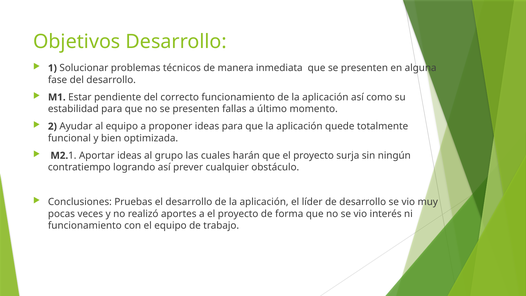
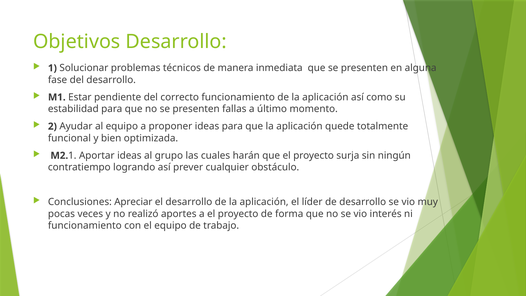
Pruebas: Pruebas -> Apreciar
